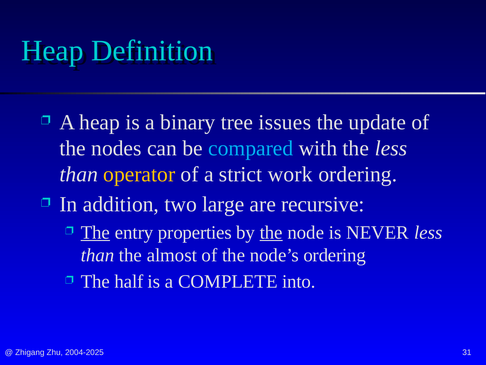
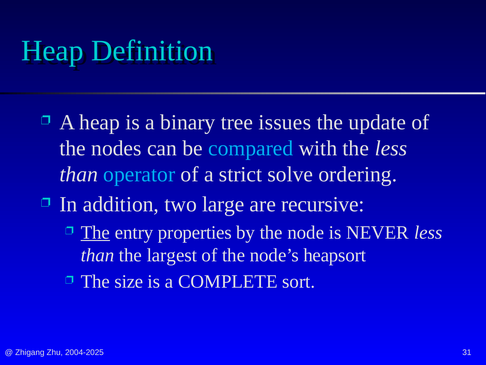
operator colour: yellow -> light blue
work: work -> solve
the at (271, 232) underline: present -> none
almost: almost -> largest
node’s ordering: ordering -> heapsort
half: half -> size
into: into -> sort
